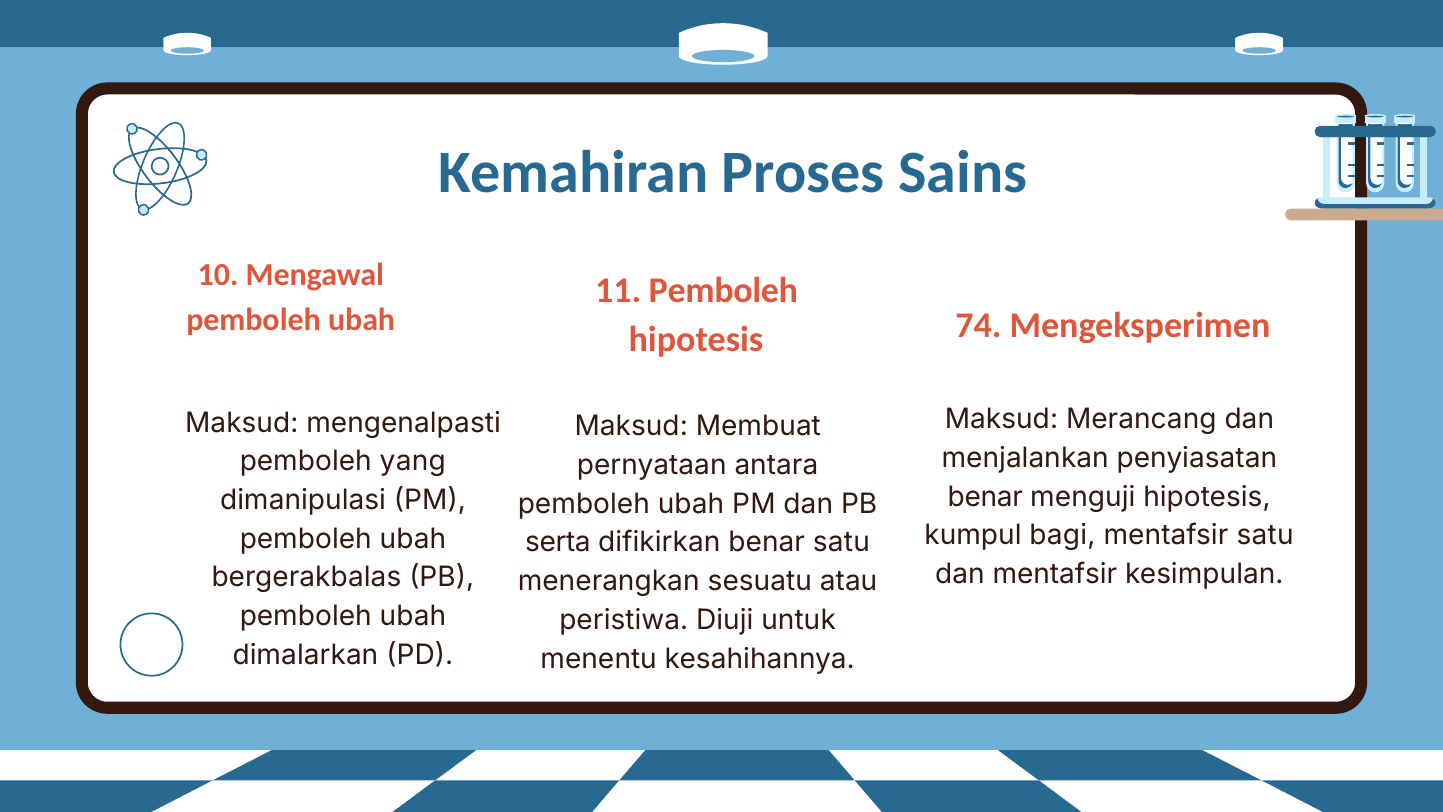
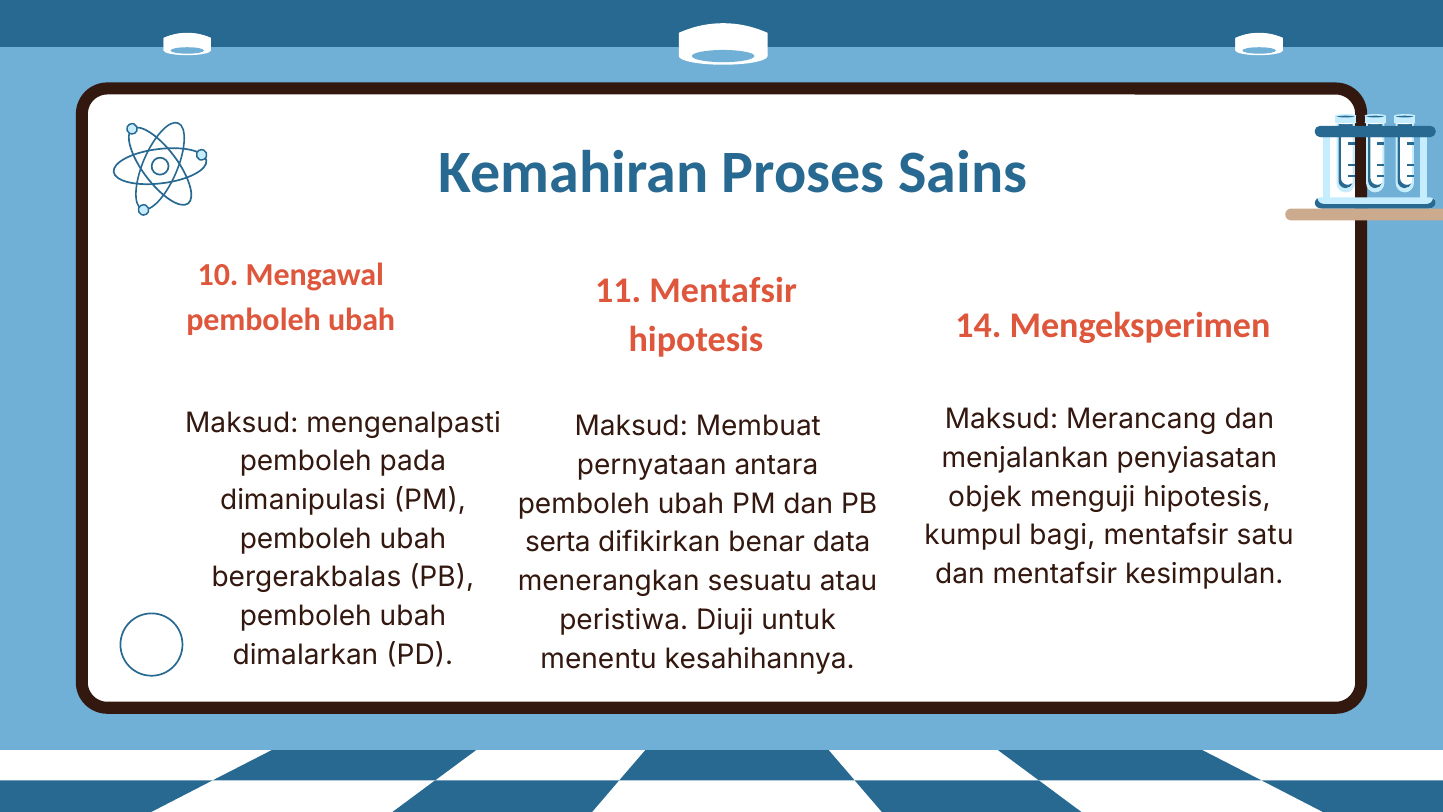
11 Pemboleh: Pemboleh -> Mentafsir
74: 74 -> 14
yang: yang -> pada
benar at (985, 497): benar -> objek
benar satu: satu -> data
